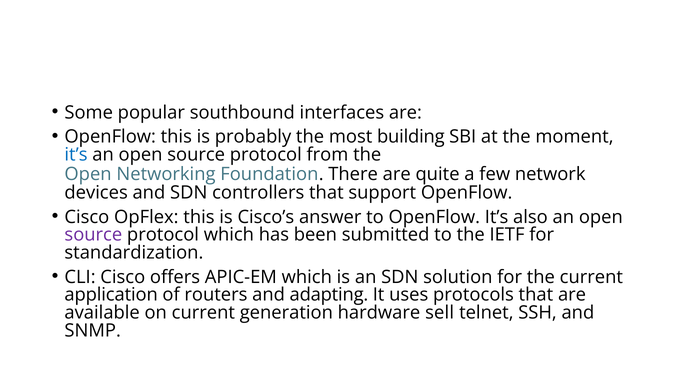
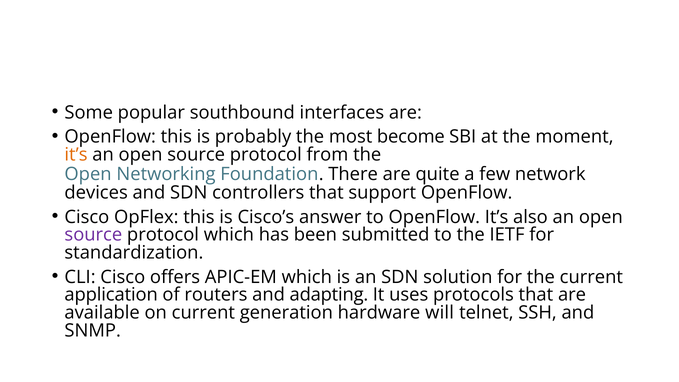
building: building -> become
it’s at (76, 155) colour: blue -> orange
sell: sell -> will
